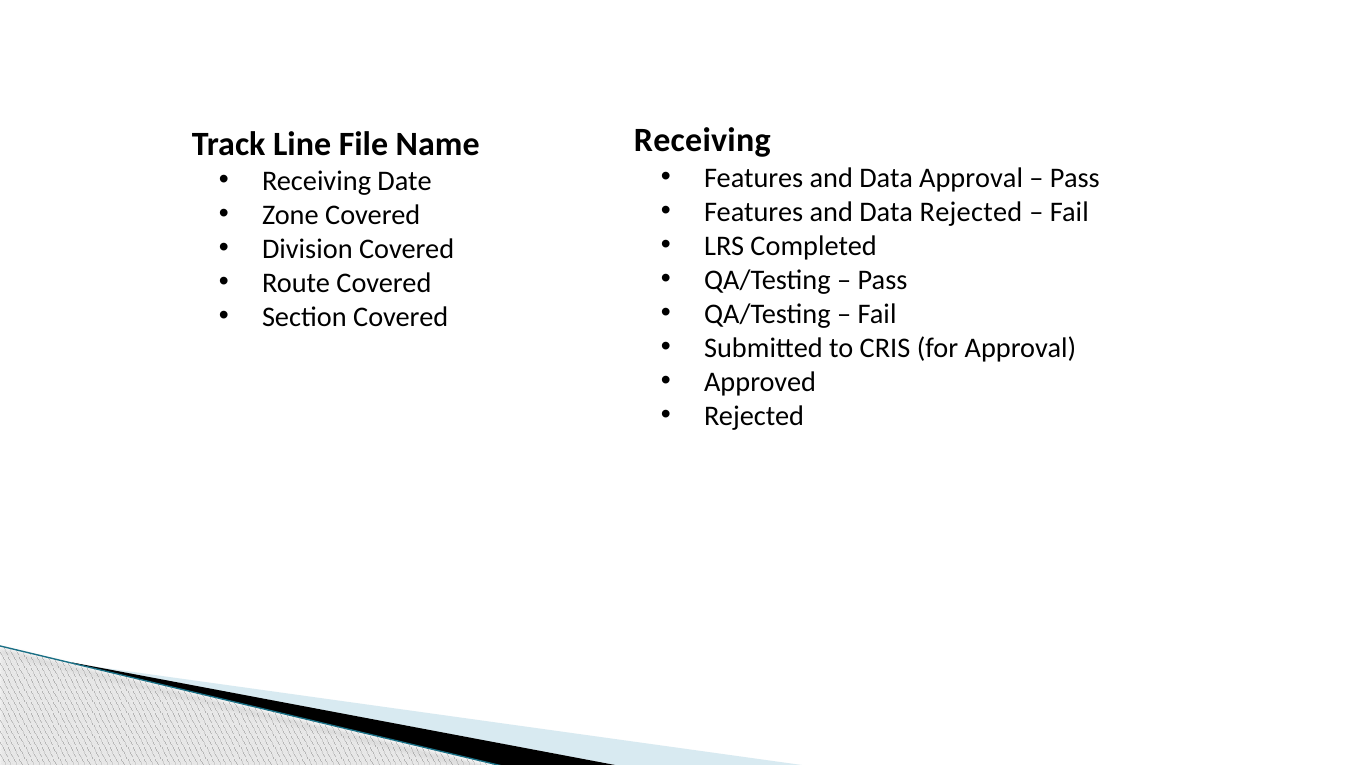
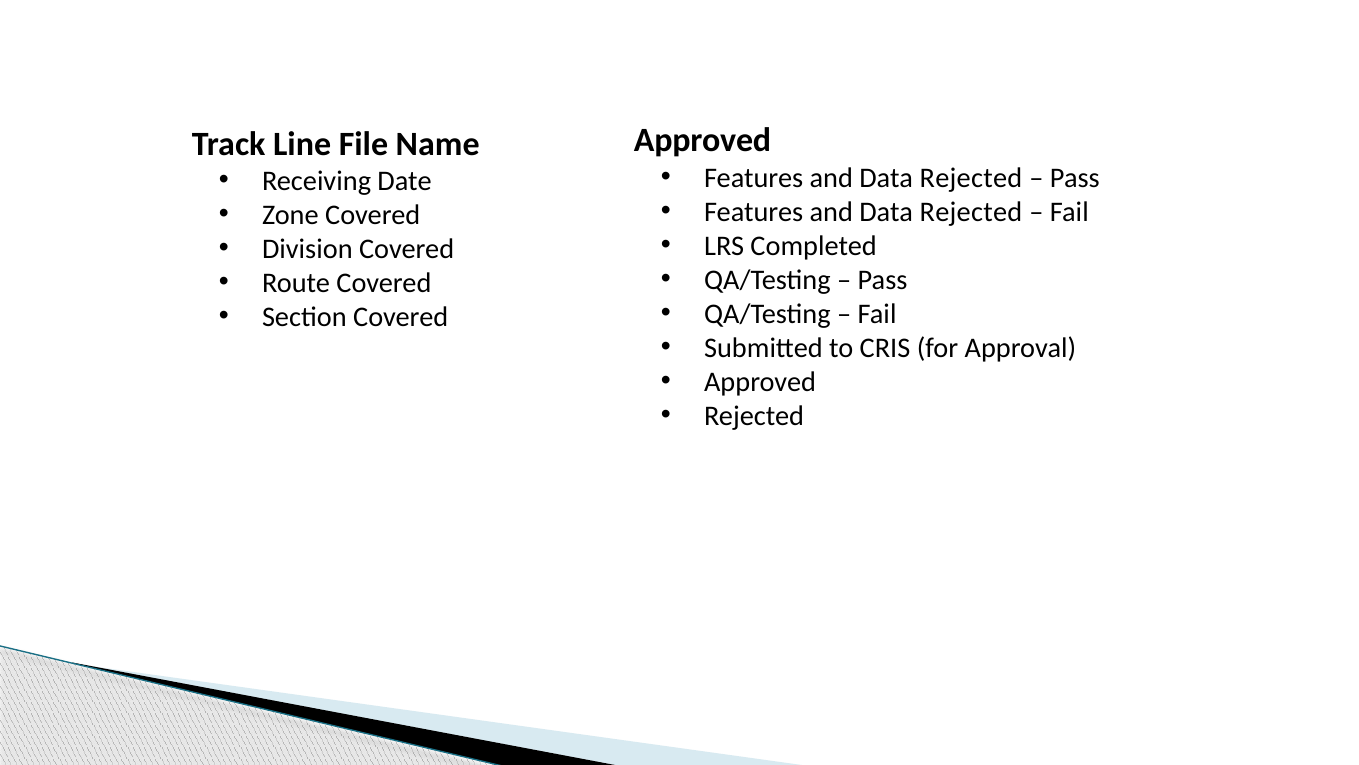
Receiving at (702, 141): Receiving -> Approved
Approval at (971, 178): Approval -> Rejected
